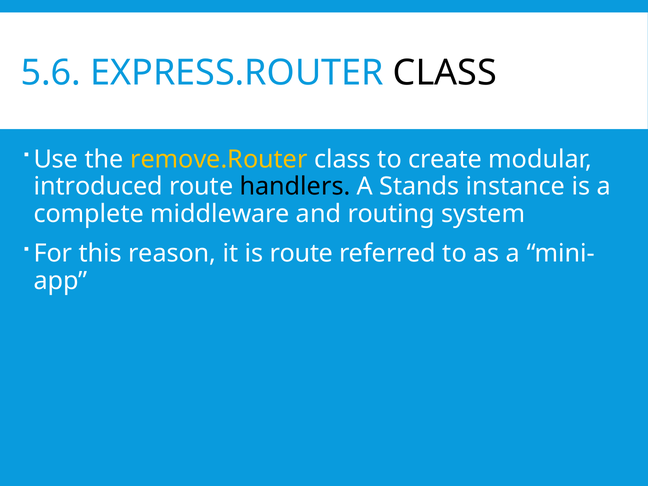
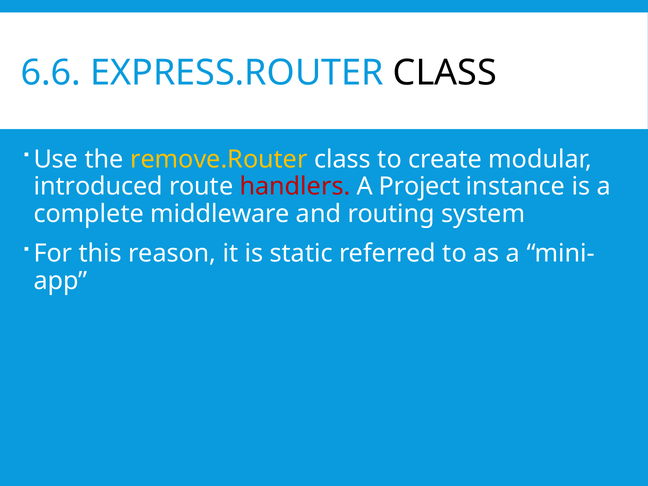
5.6: 5.6 -> 6.6
handlers colour: black -> red
Stands: Stands -> Project
is route: route -> static
